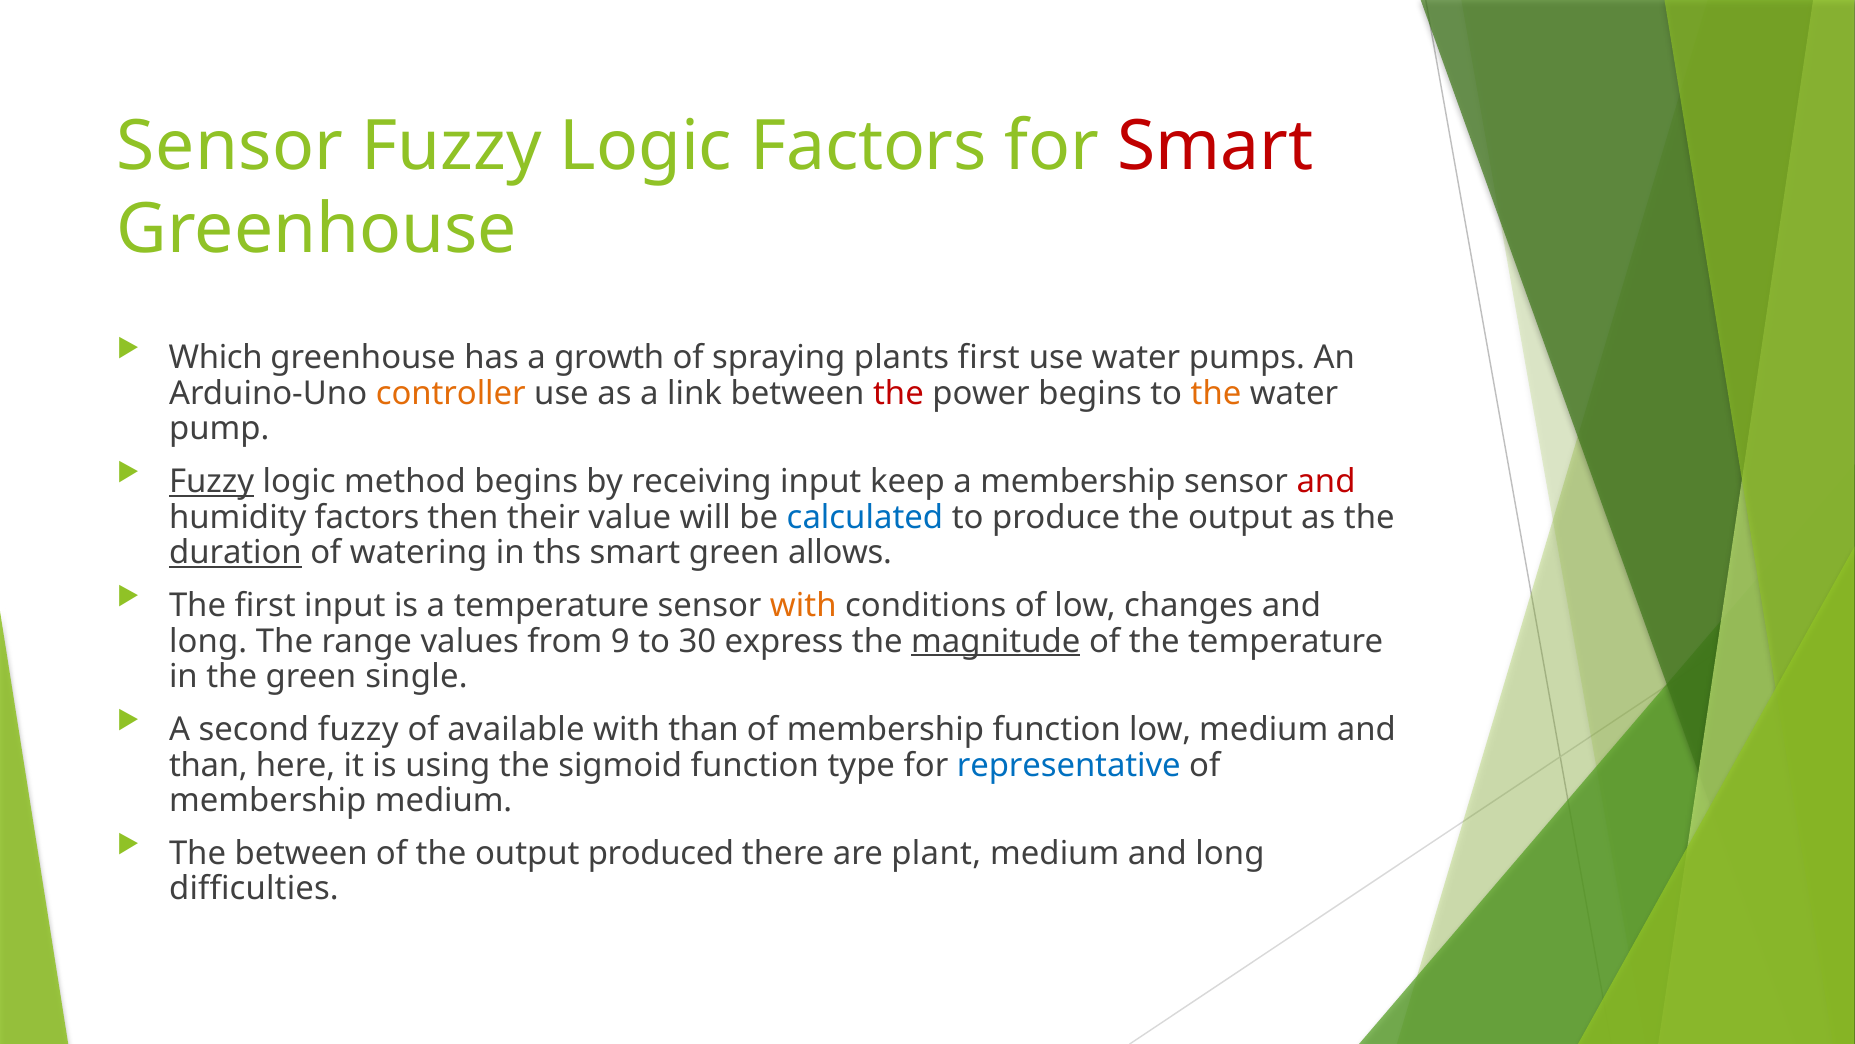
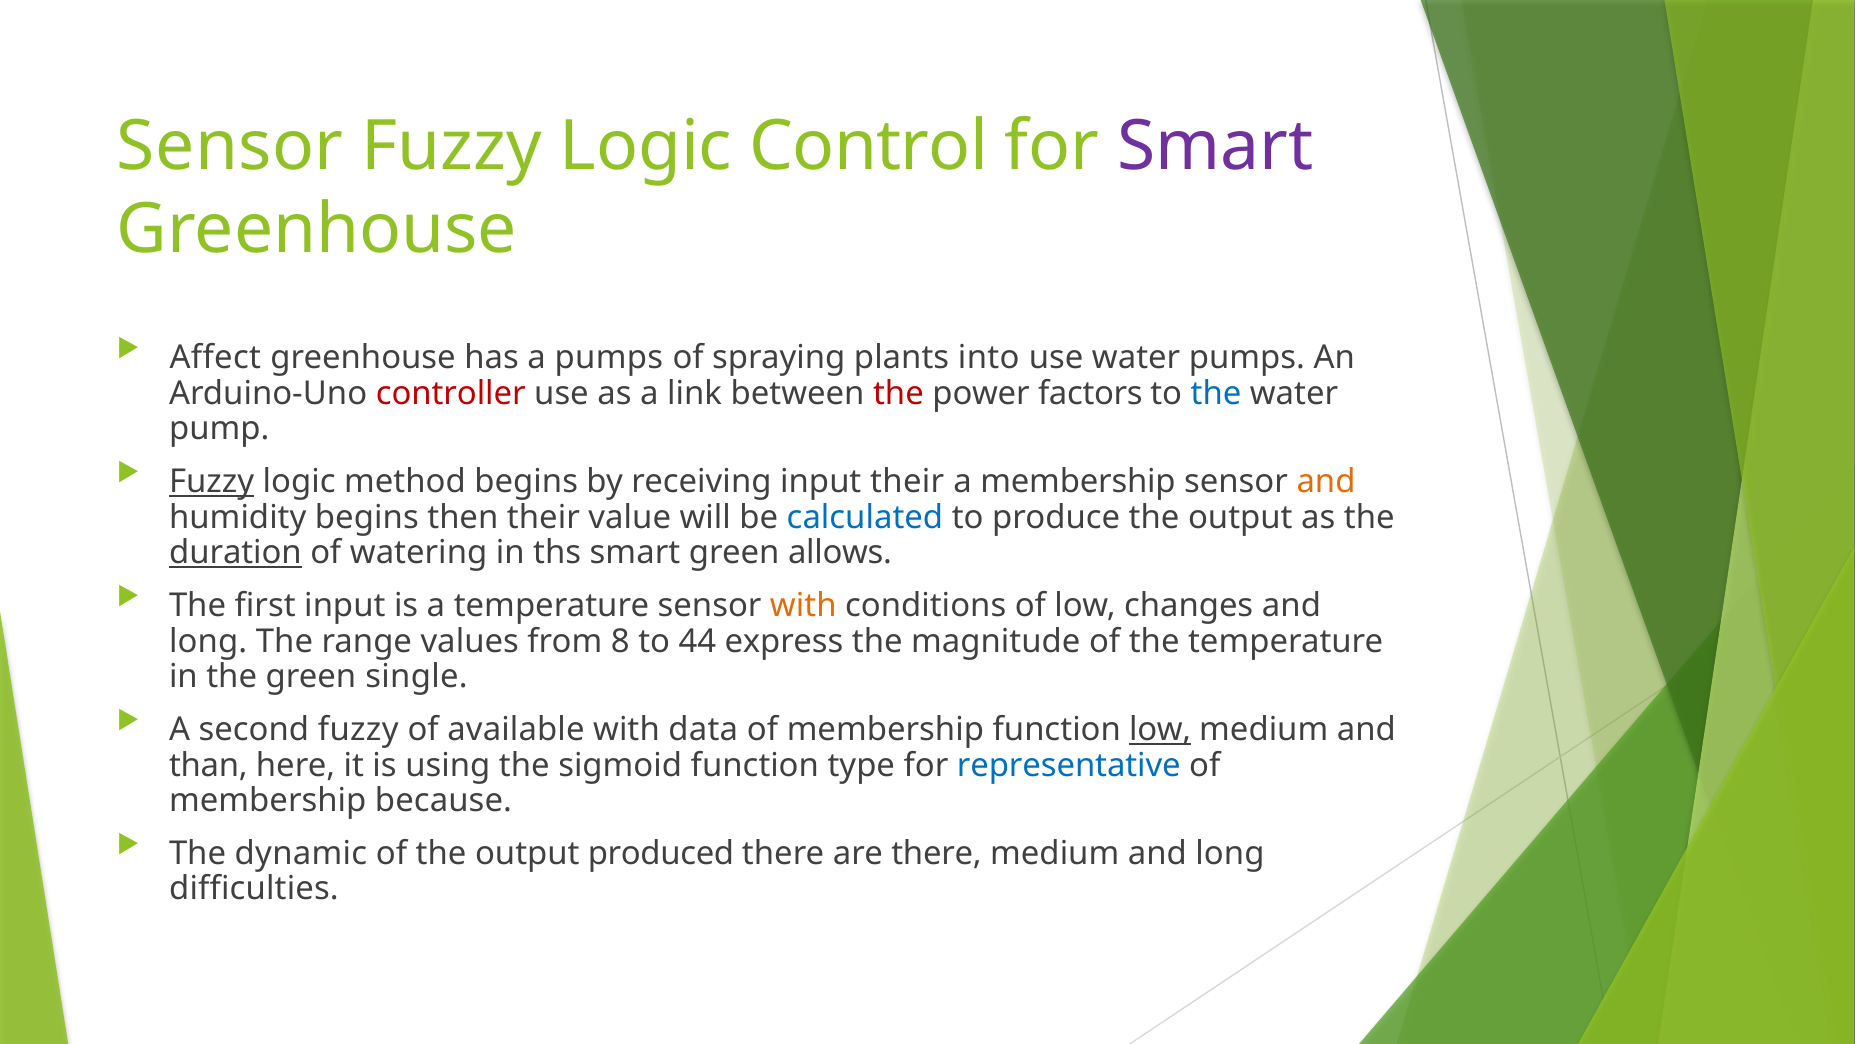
Logic Factors: Factors -> Control
Smart at (1215, 146) colour: red -> purple
Which: Which -> Affect
a growth: growth -> pumps
plants first: first -> into
controller colour: orange -> red
power begins: begins -> factors
the at (1216, 393) colour: orange -> blue
input keep: keep -> their
and at (1326, 482) colour: red -> orange
humidity factors: factors -> begins
9: 9 -> 8
30: 30 -> 44
magnitude underline: present -> none
with than: than -> data
low at (1160, 729) underline: none -> present
membership medium: medium -> because
The between: between -> dynamic
are plant: plant -> there
